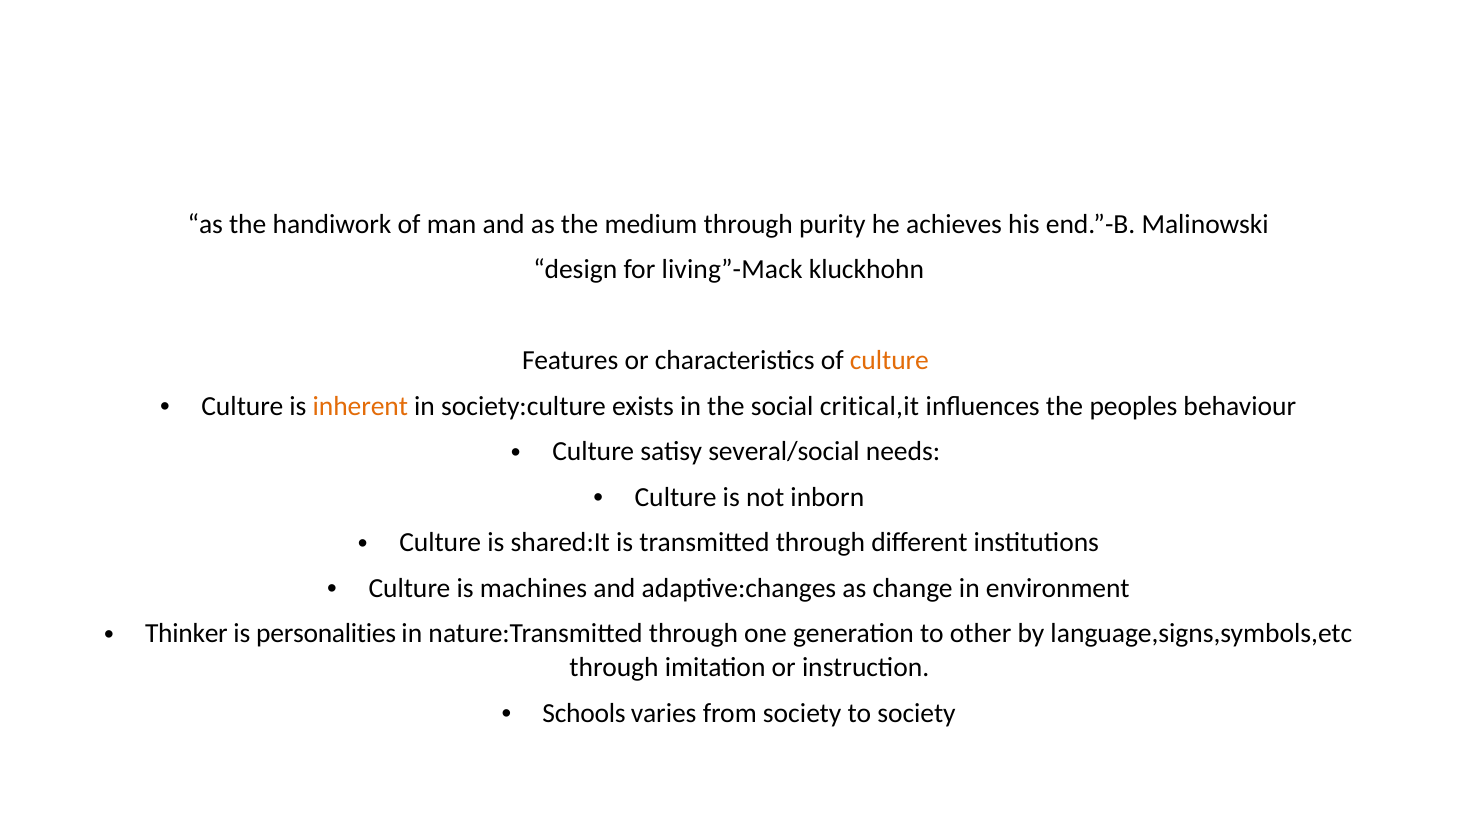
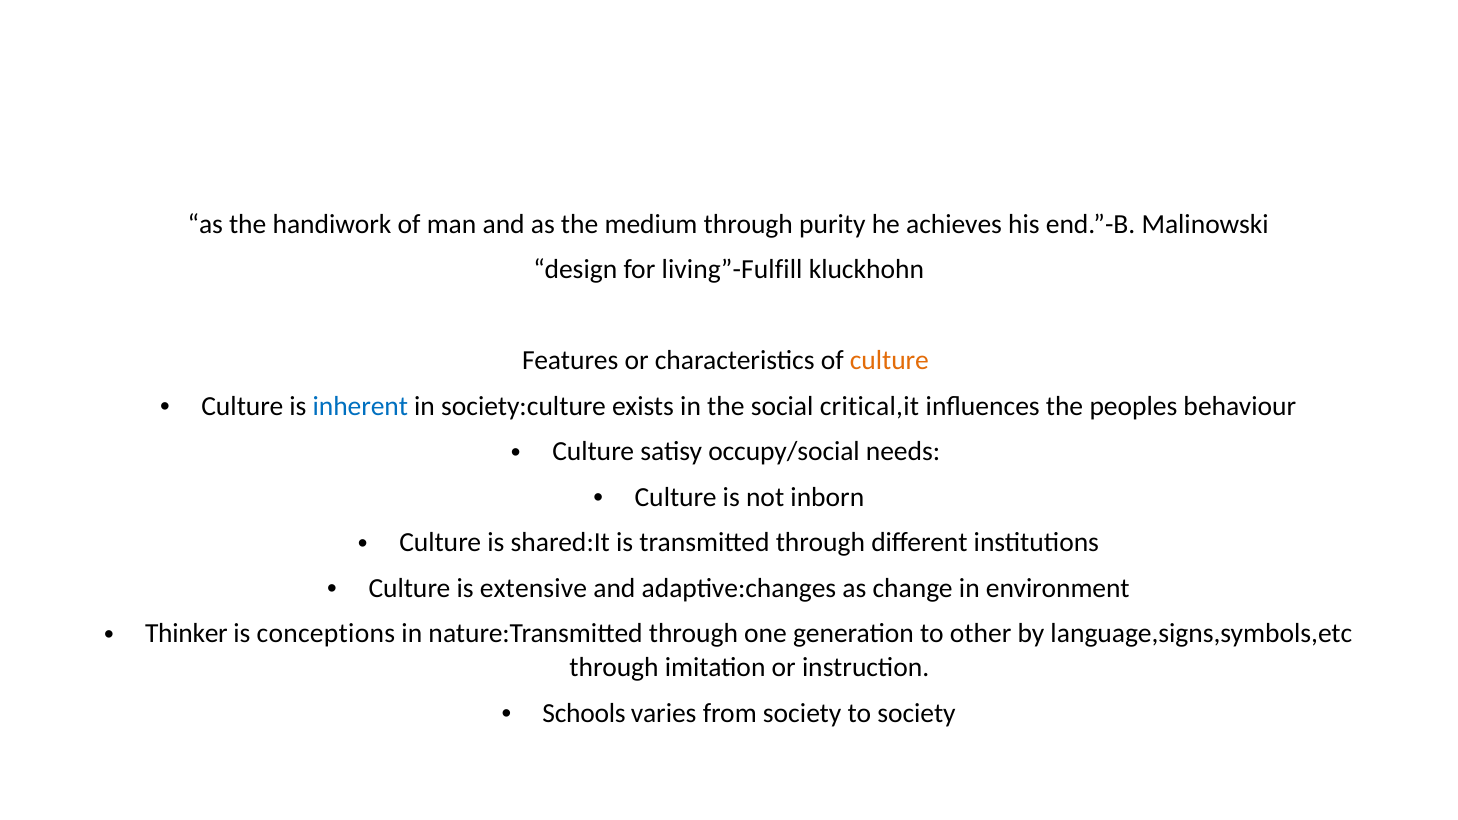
living”-Mack: living”-Mack -> living”-Fulfill
inherent colour: orange -> blue
several/social: several/social -> occupy/social
machines: machines -> extensive
personalities: personalities -> conceptions
